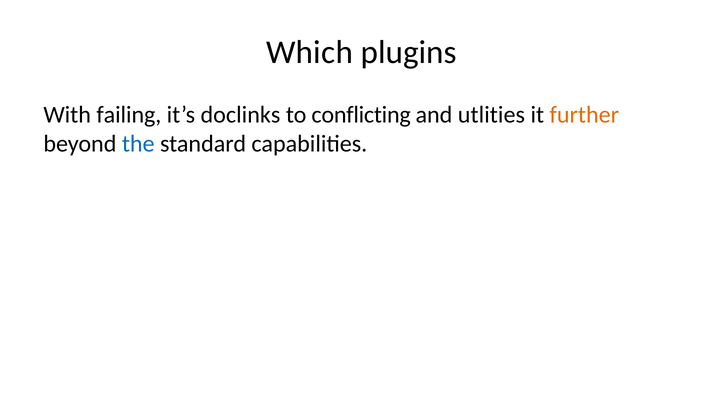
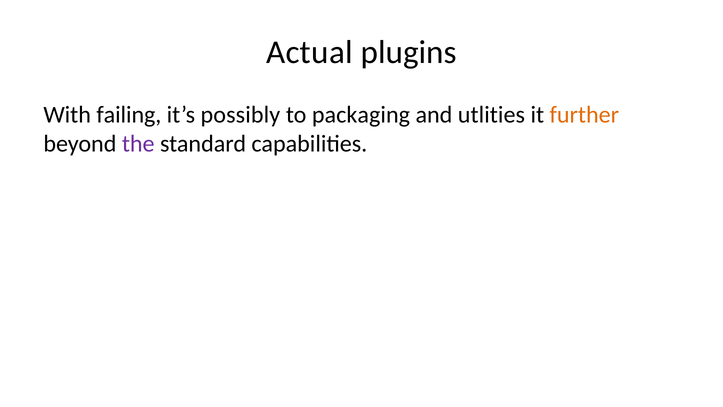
Which: Which -> Actual
doclinks: doclinks -> possibly
conflicting: conflicting -> packaging
the colour: blue -> purple
